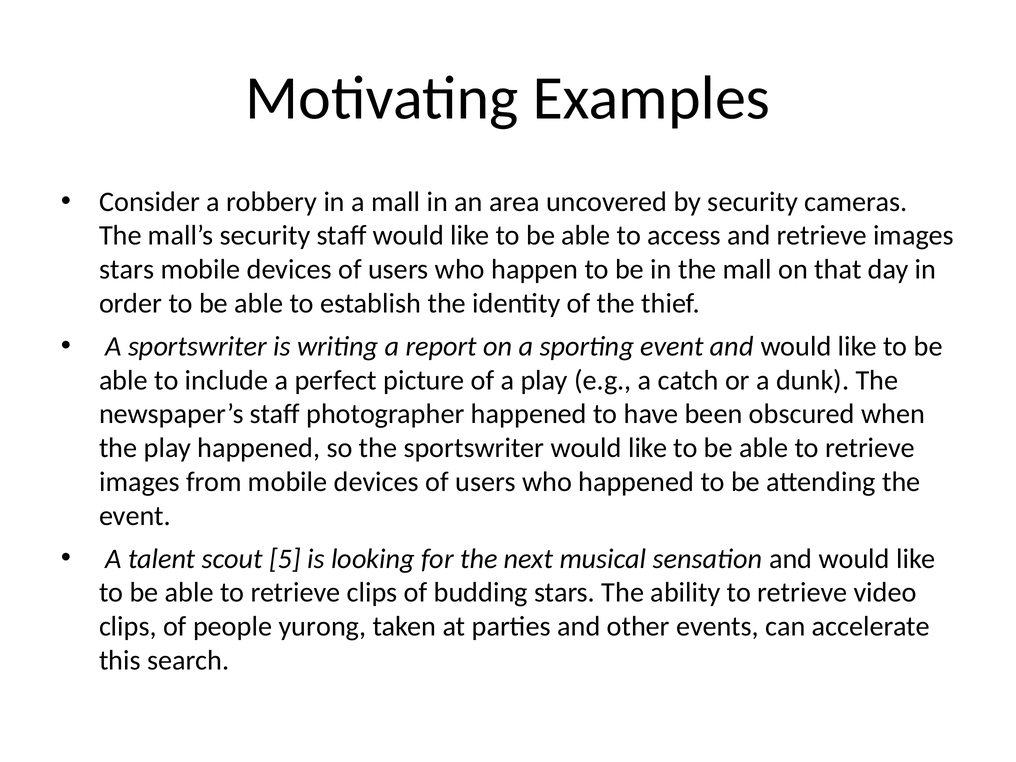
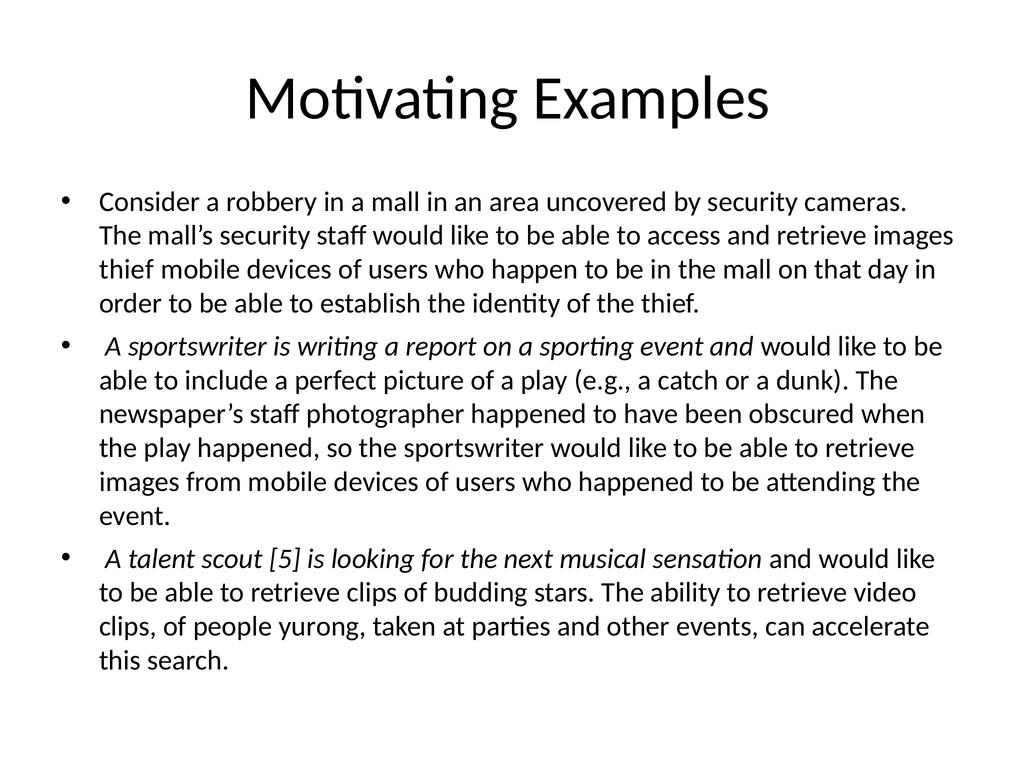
stars at (127, 270): stars -> thief
